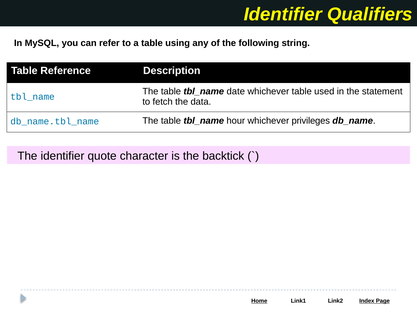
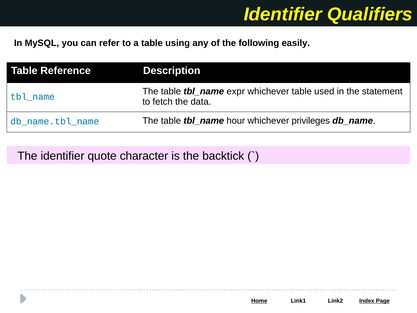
string: string -> easily
date: date -> expr
